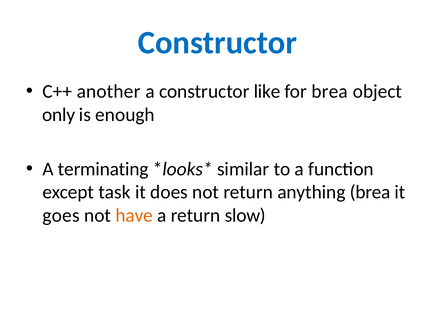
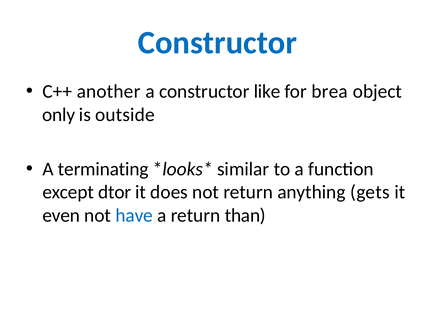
enough: enough -> outside
task: task -> dtor
anything brea: brea -> gets
goes: goes -> even
have colour: orange -> blue
slow: slow -> than
